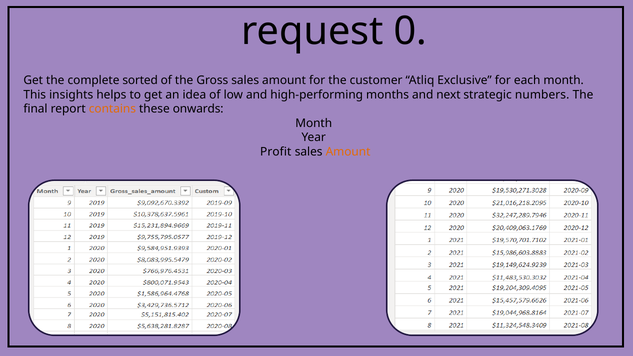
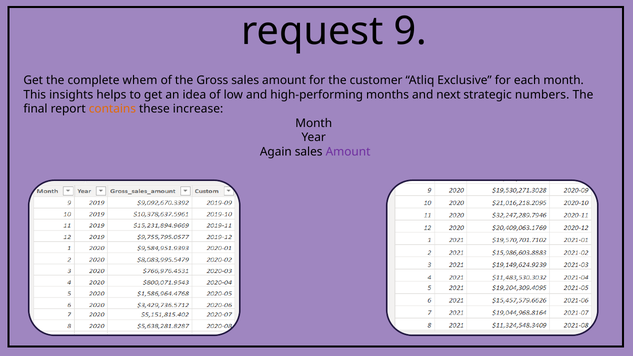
0: 0 -> 9
sorted: sorted -> whem
onwards: onwards -> increase
Profit: Profit -> Again
Amount at (348, 152) colour: orange -> purple
